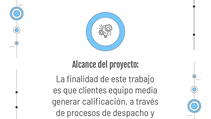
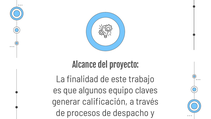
clientes: clientes -> algunos
media: media -> claves
